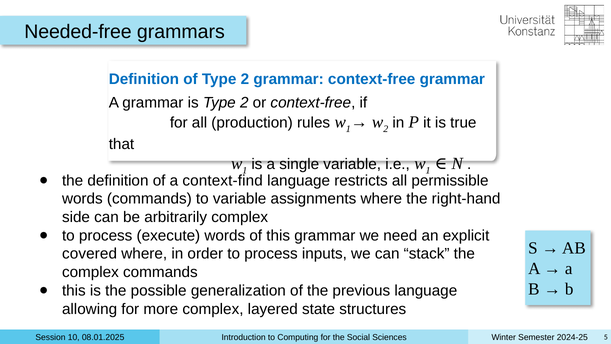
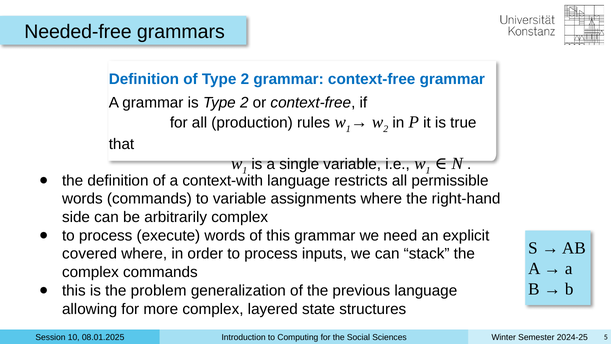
context-find: context-find -> context-with
possible: possible -> problem
